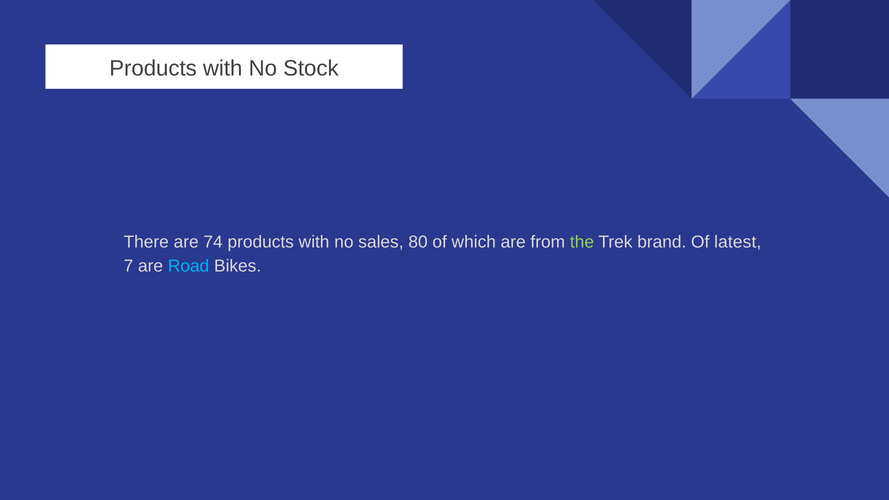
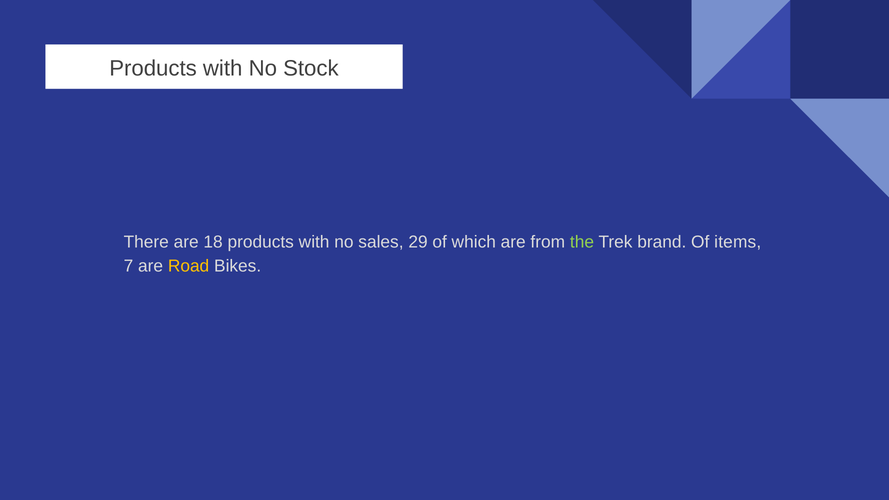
74: 74 -> 18
80: 80 -> 29
latest: latest -> items
Road colour: light blue -> yellow
